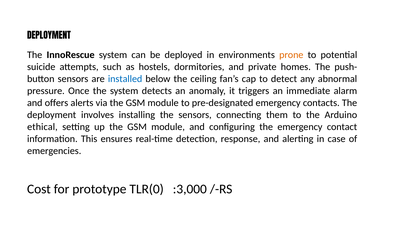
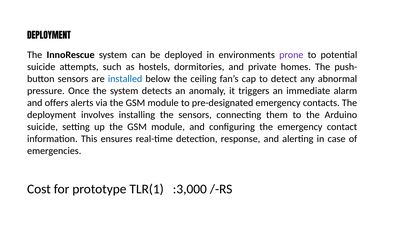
prone colour: orange -> purple
ethical at (42, 127): ethical -> suicide
TLR(0: TLR(0 -> TLR(1
